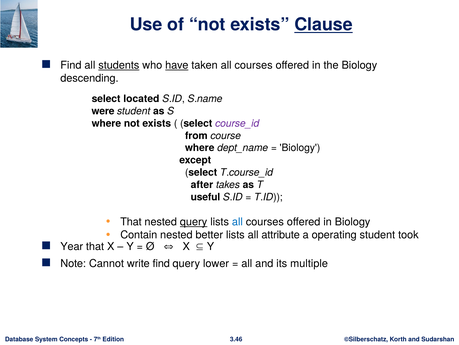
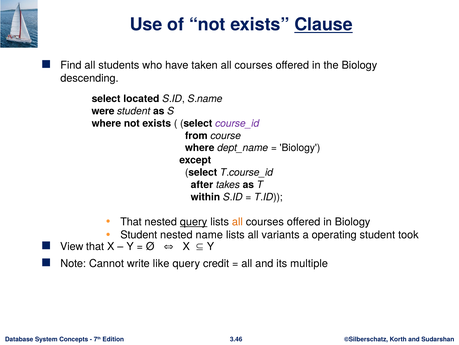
students underline: present -> none
have underline: present -> none
useful: useful -> within
all at (237, 221) colour: blue -> orange
Contain at (139, 234): Contain -> Student
better: better -> name
attribute: attribute -> variants
Year: Year -> View
write find: find -> like
lower: lower -> credit
